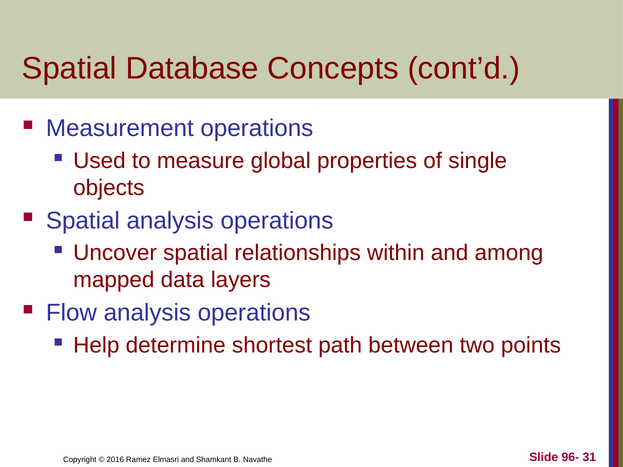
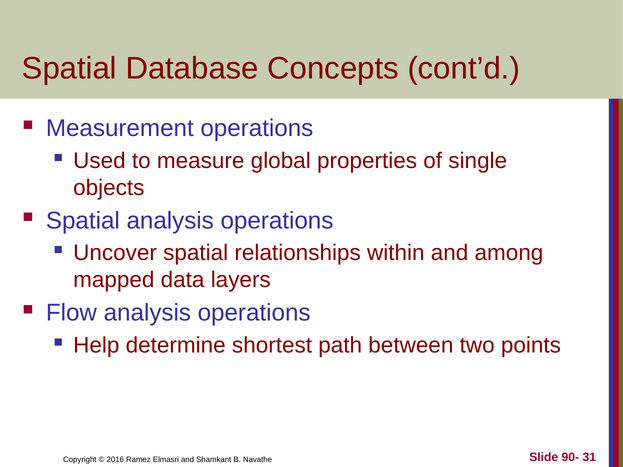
96-: 96- -> 90-
